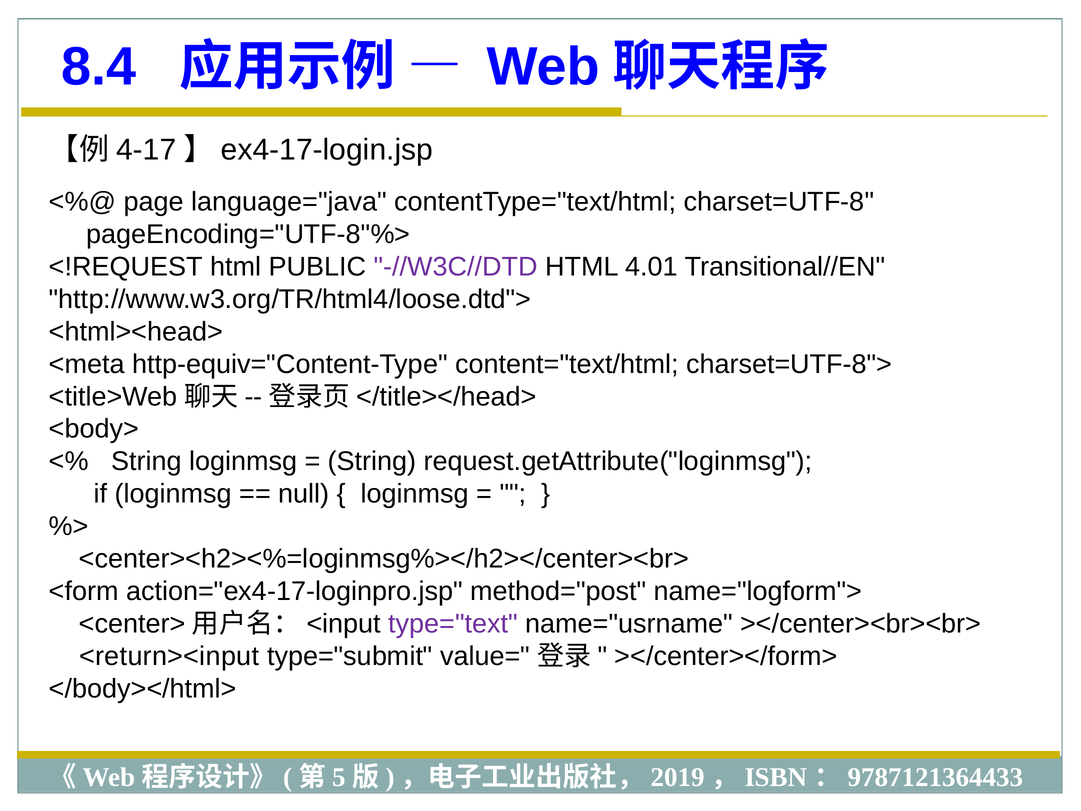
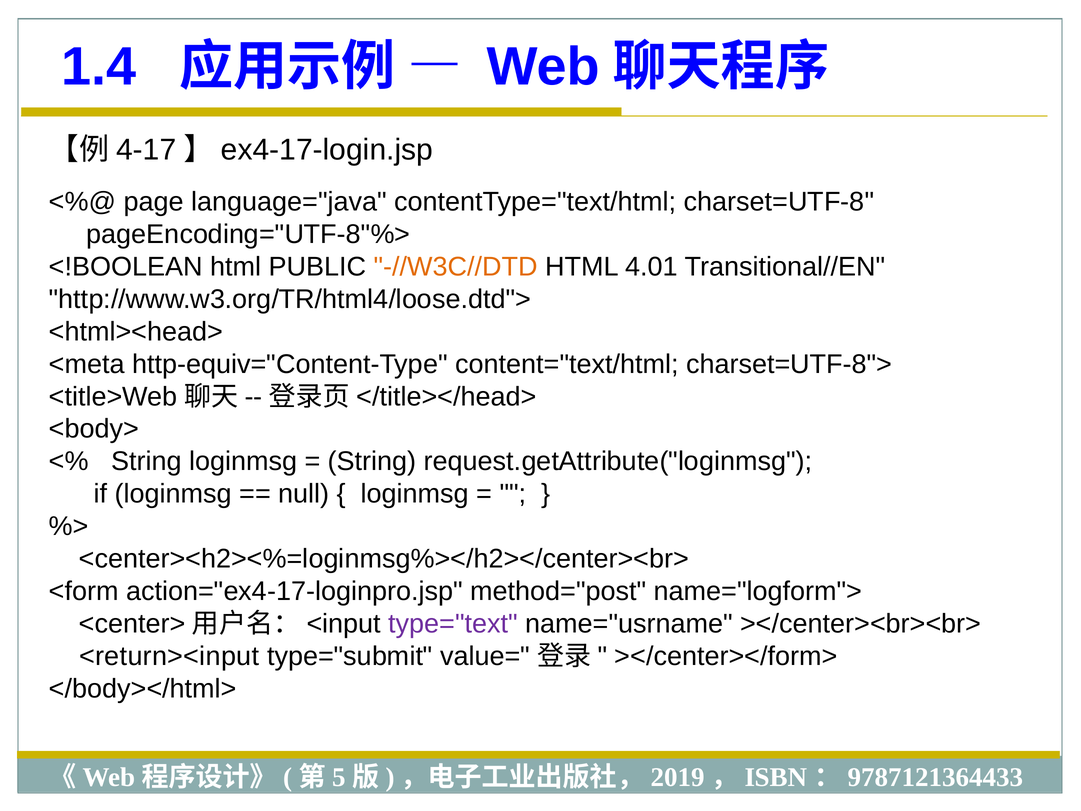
8.4: 8.4 -> 1.4
<!REQUEST: <!REQUEST -> <!BOOLEAN
-//W3C//DTD colour: purple -> orange
